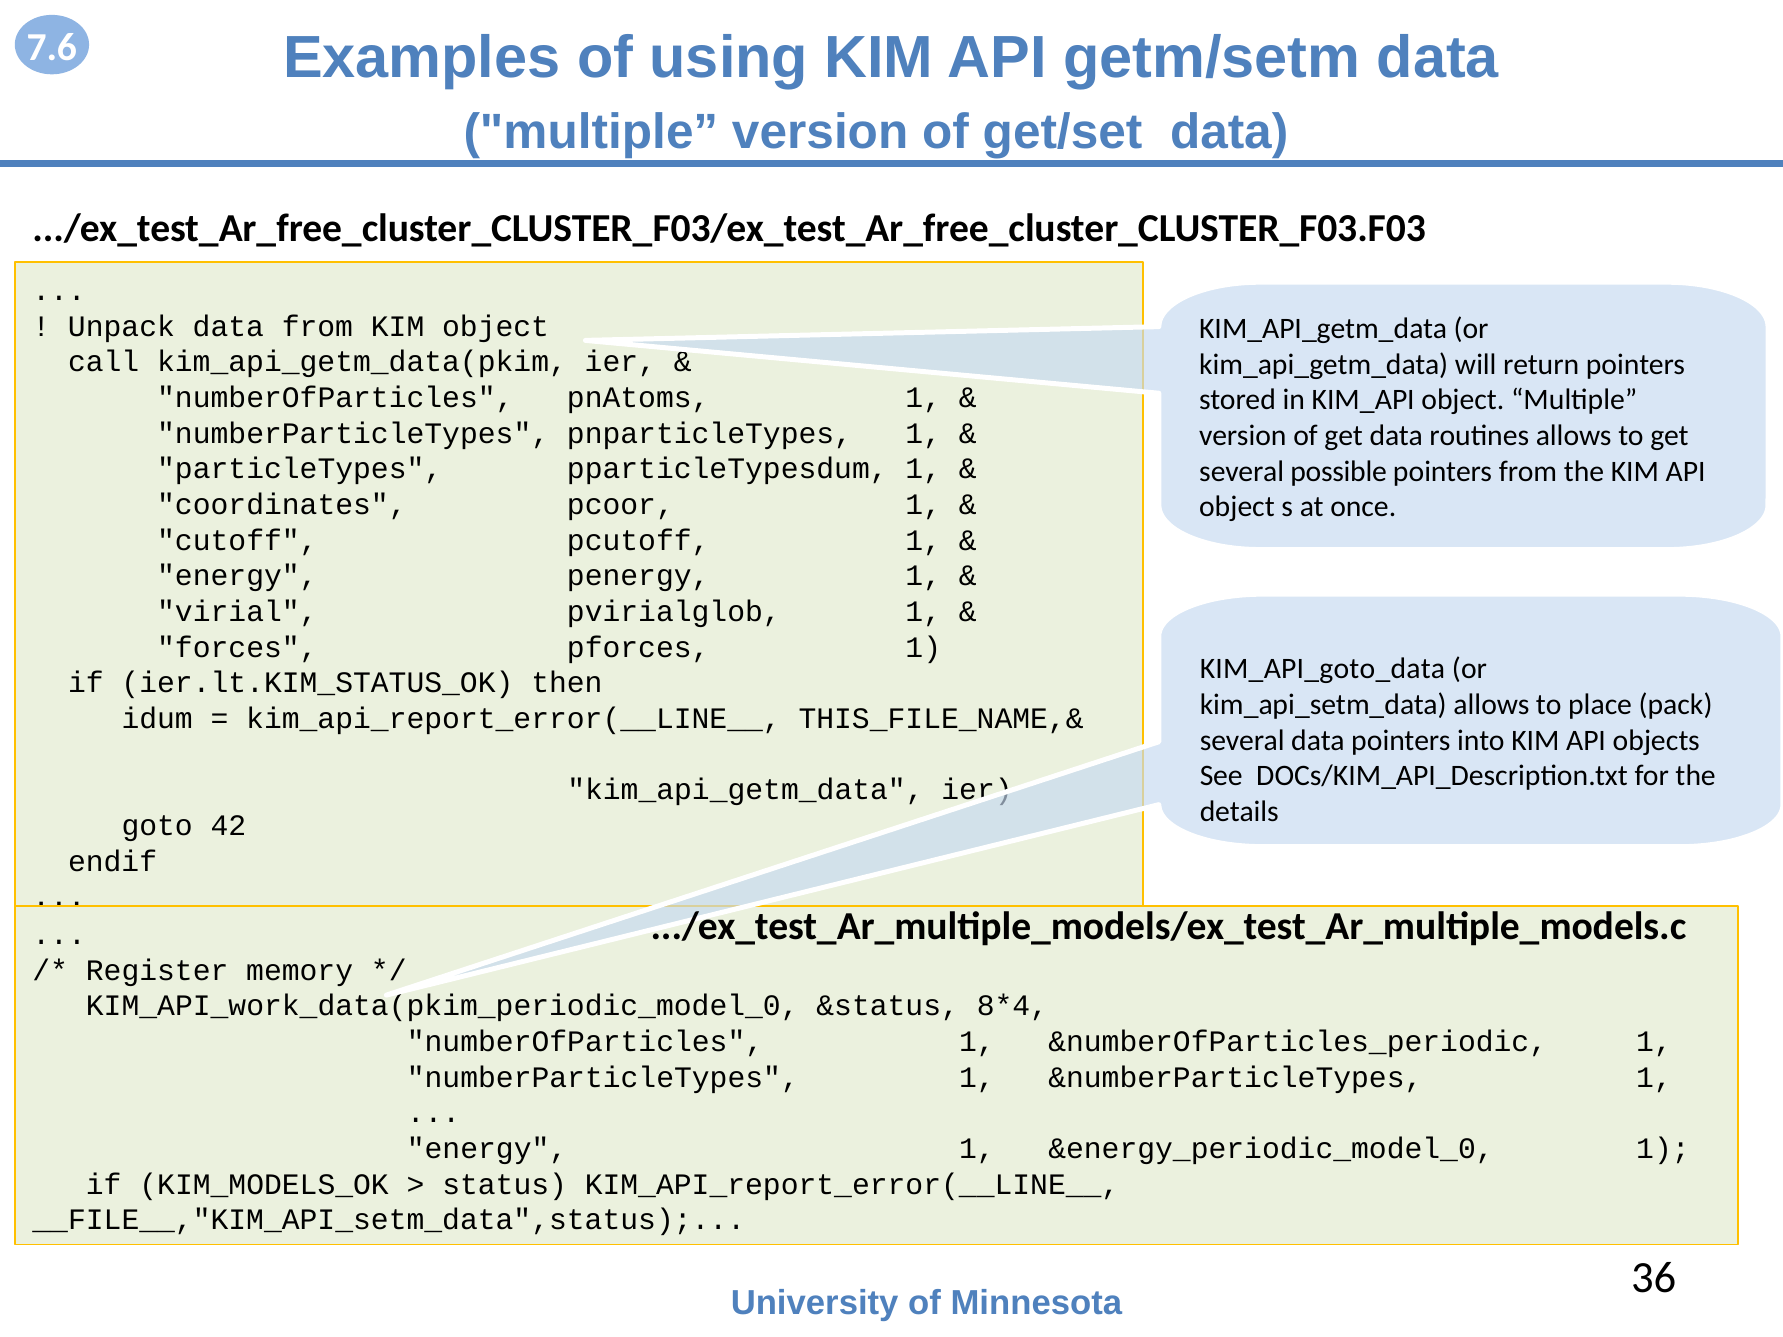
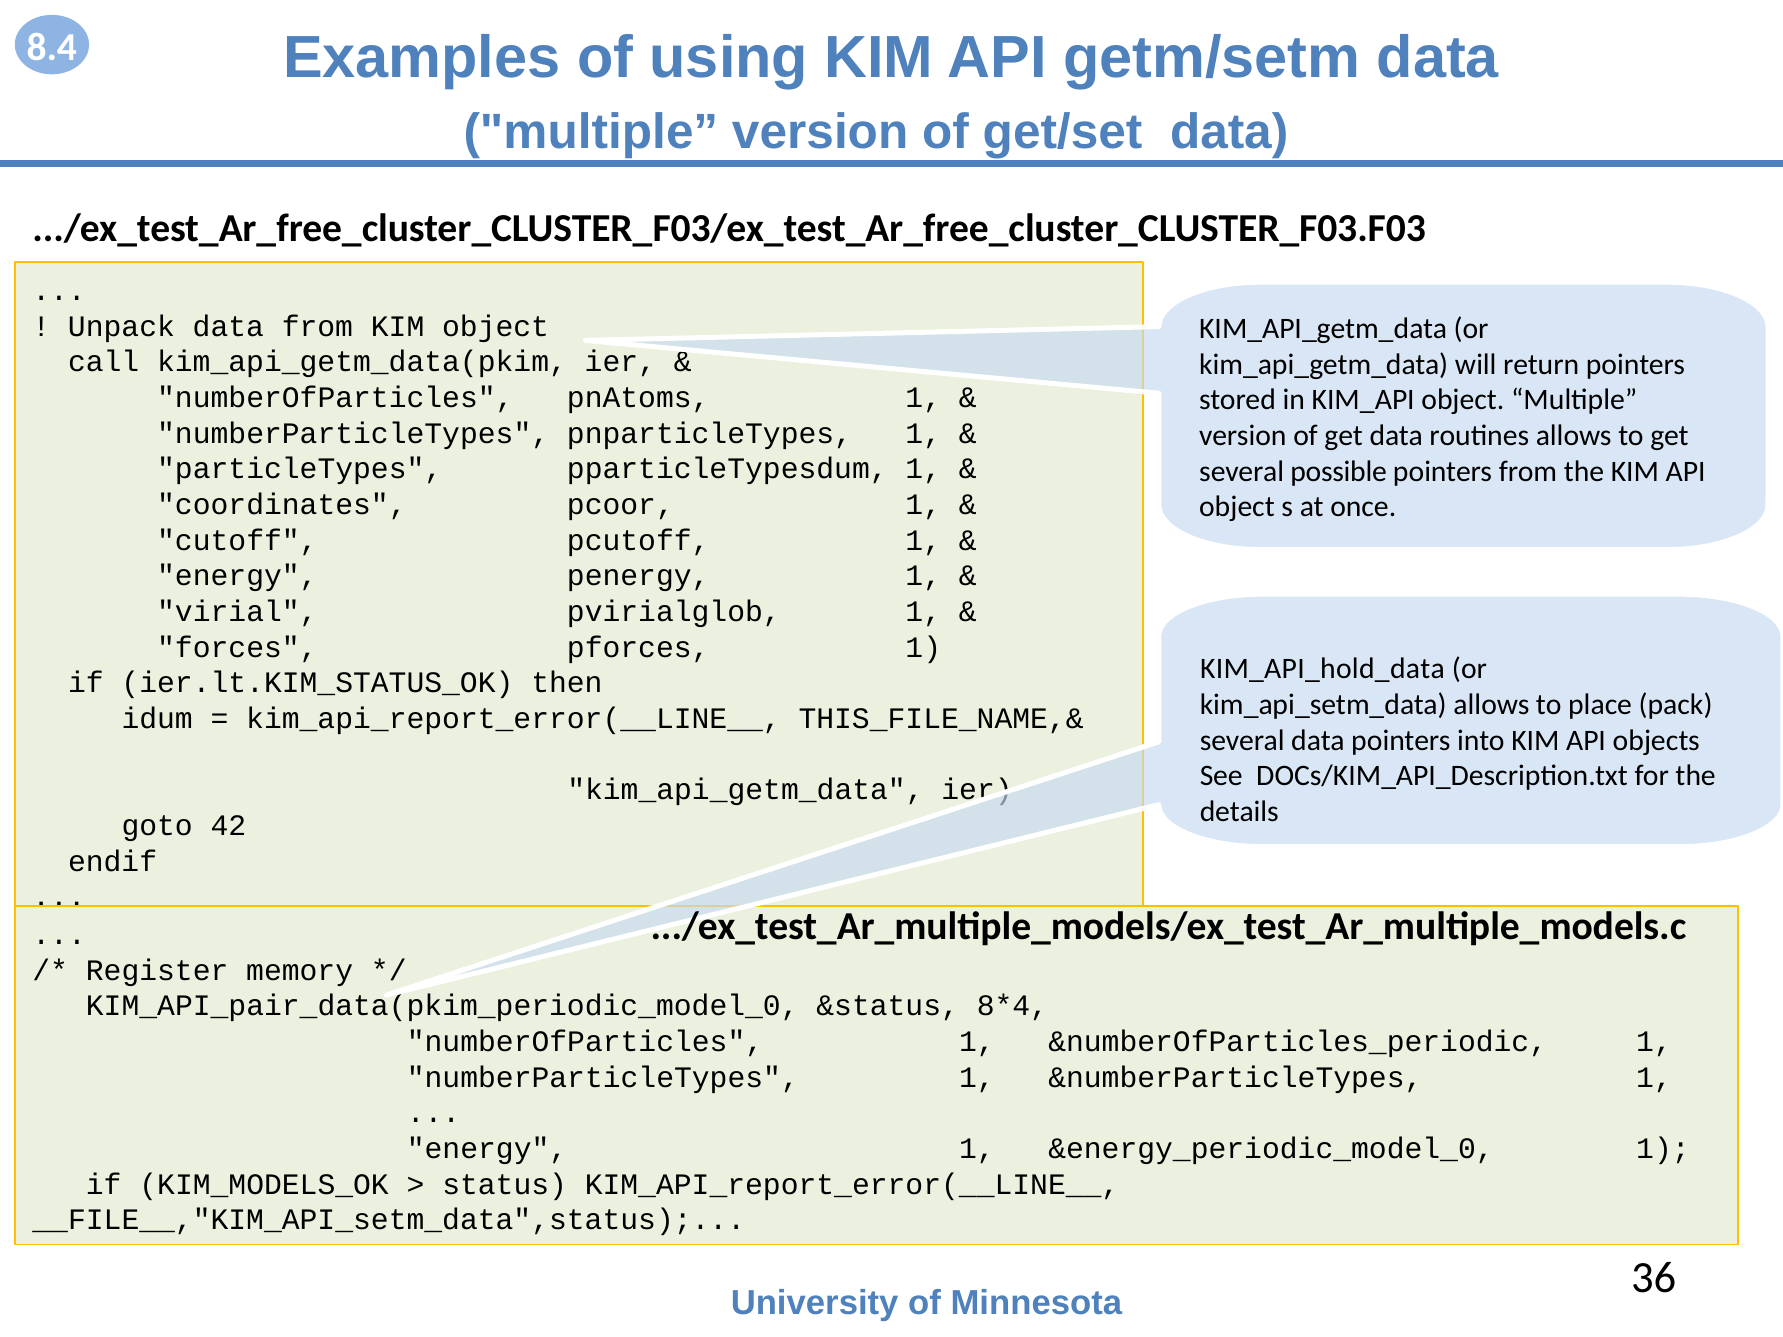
7.6: 7.6 -> 8.4
KIM_API_goto_data: KIM_API_goto_data -> KIM_API_hold_data
KIM_API_work_data(pkim_periodic_model_0: KIM_API_work_data(pkim_periodic_model_0 -> KIM_API_pair_data(pkim_periodic_model_0
